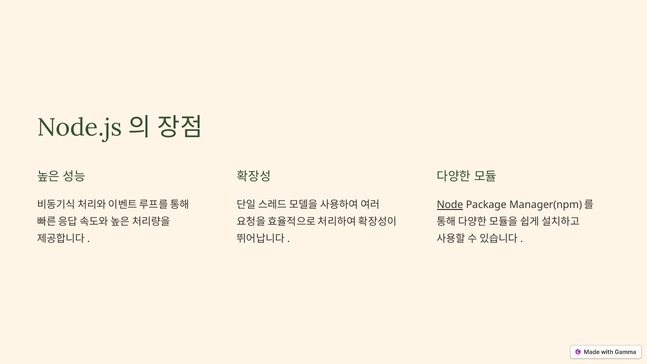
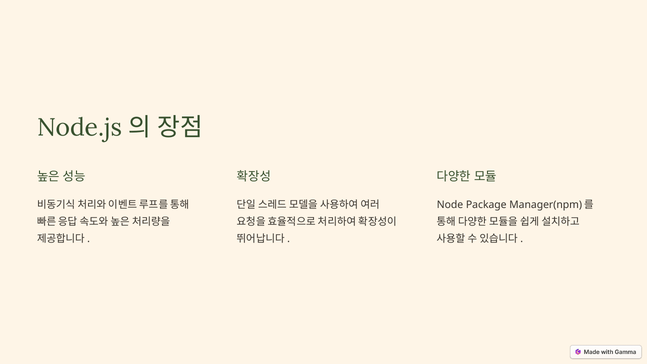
Node underline: present -> none
